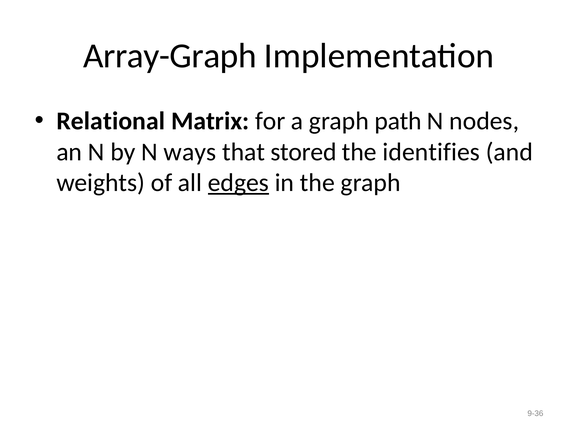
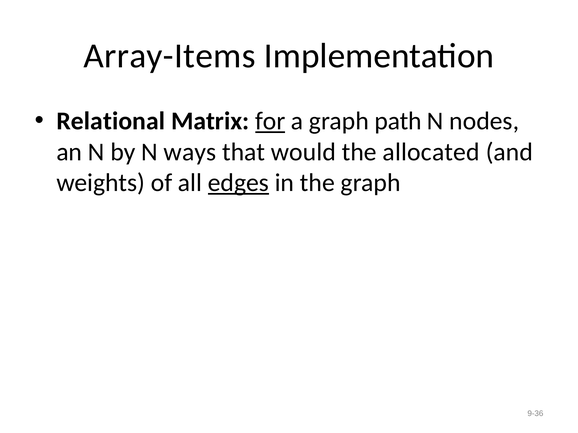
Array-Graph: Array-Graph -> Array-Items
for underline: none -> present
stored: stored -> would
identifies: identifies -> allocated
